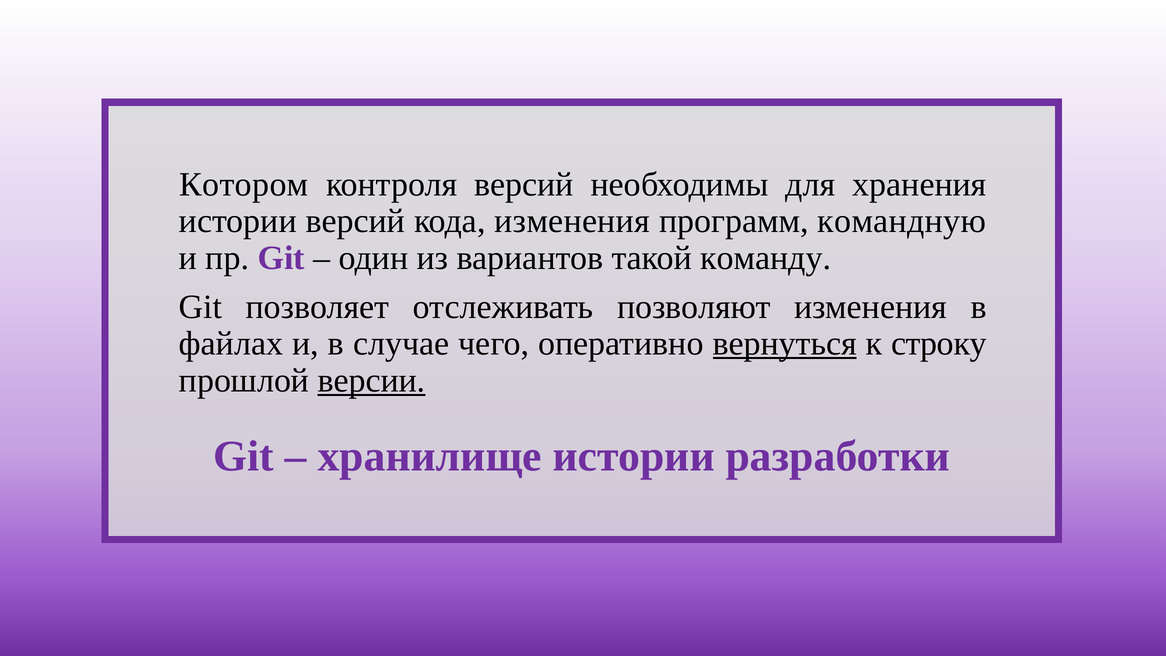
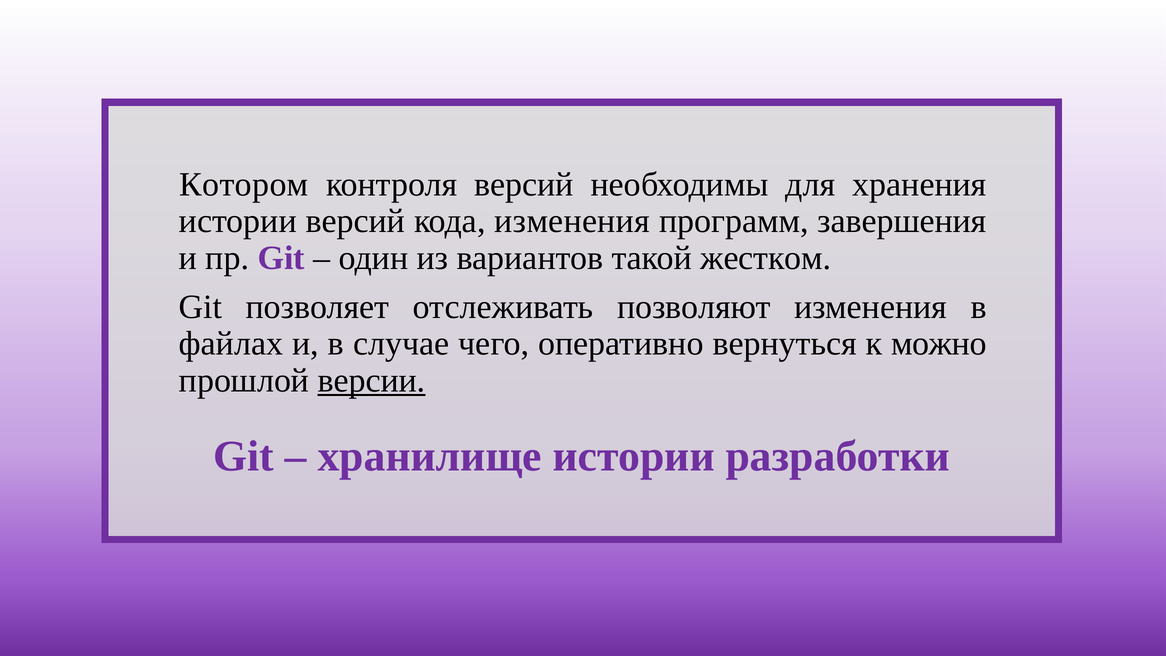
командную: командную -> завершения
команду: команду -> жестком
вернуться underline: present -> none
строку: строку -> можно
